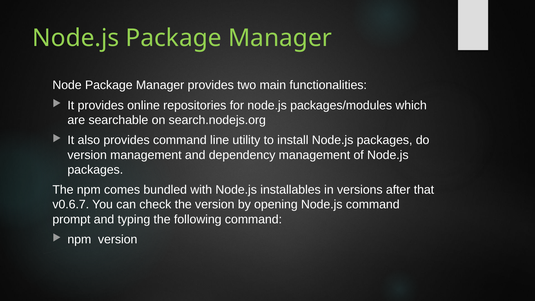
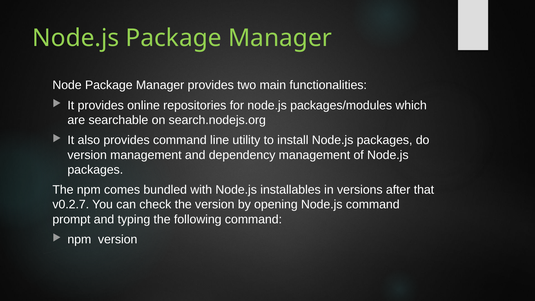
v0.6.7: v0.6.7 -> v0.2.7
